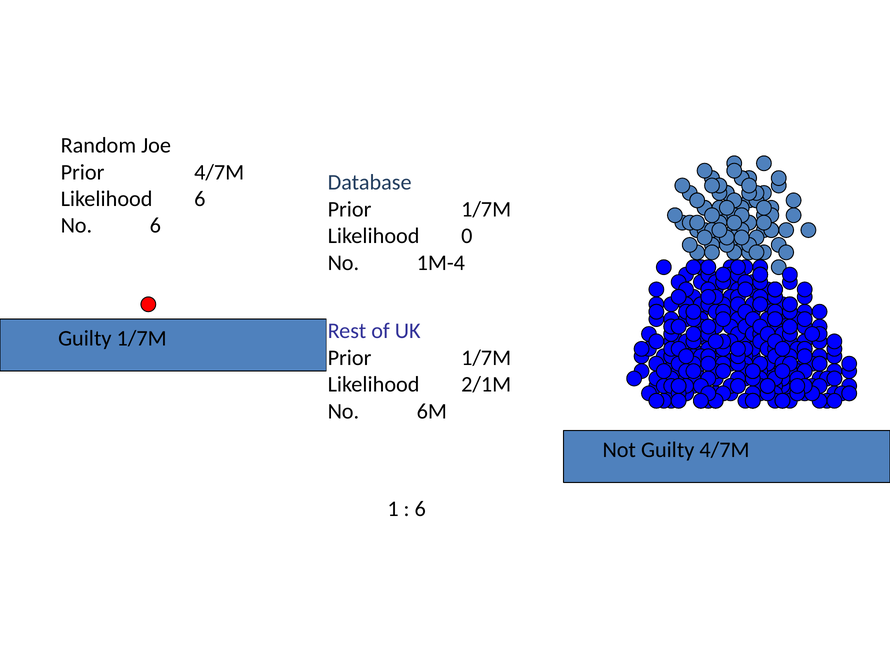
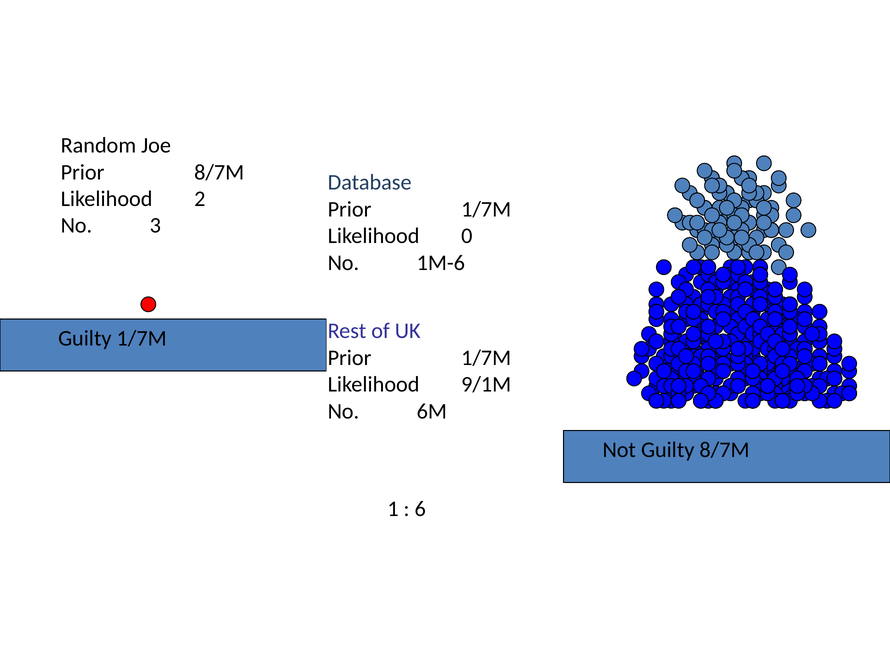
Prior 4/7M: 4/7M -> 8/7M
Likelihood 6: 6 -> 2
No 6: 6 -> 3
1M-4: 1M-4 -> 1M-6
2/1M: 2/1M -> 9/1M
Guilty 4/7M: 4/7M -> 8/7M
